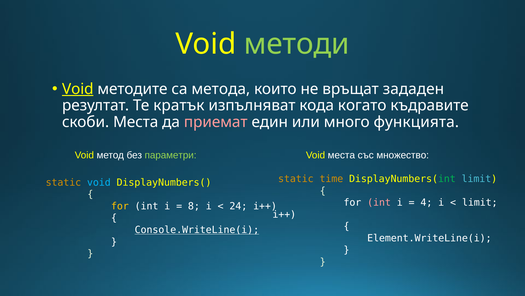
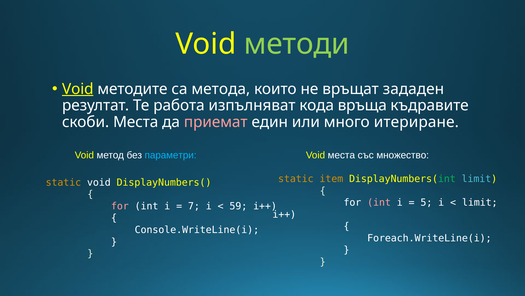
кратък: кратък -> работа
когато: когато -> връща
функцията: функцията -> итериране
параметри colour: light green -> light blue
time: time -> item
void at (99, 182) colour: light blue -> white
4: 4 -> 5
for at (120, 206) colour: yellow -> pink
8: 8 -> 7
24: 24 -> 59
Console.WriteLine(i underline: present -> none
Element.WriteLine(i: Element.WriteLine(i -> Foreach.WriteLine(i
